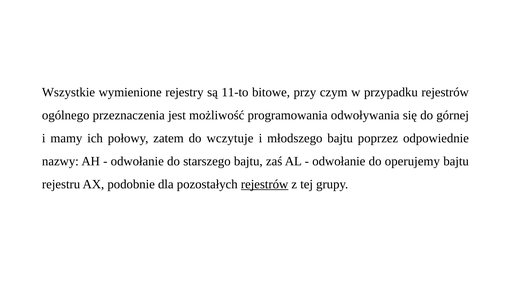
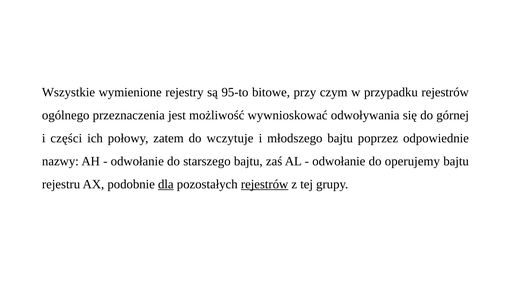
11-to: 11-to -> 95-to
programowania: programowania -> wywnioskować
mamy: mamy -> części
dla underline: none -> present
